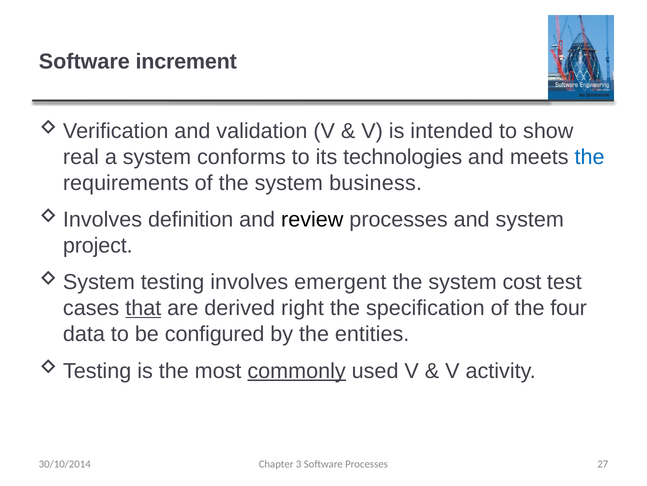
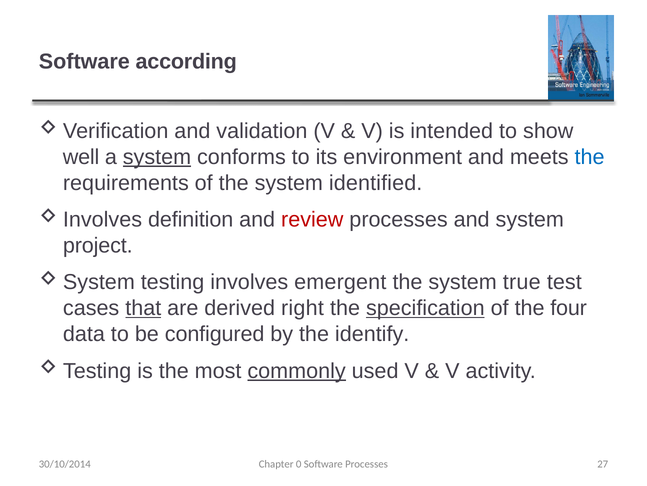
increment: increment -> according
real: real -> well
system at (157, 157) underline: none -> present
technologies: technologies -> environment
business: business -> identified
review colour: black -> red
cost: cost -> true
specification underline: none -> present
entities: entities -> identify
3: 3 -> 0
